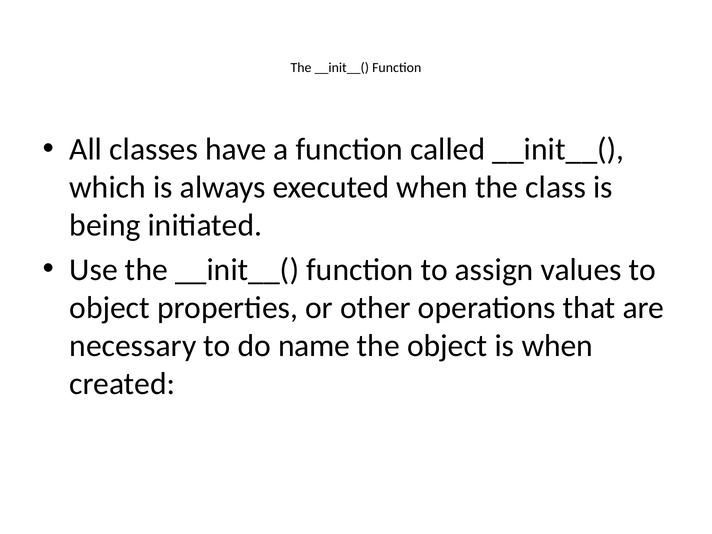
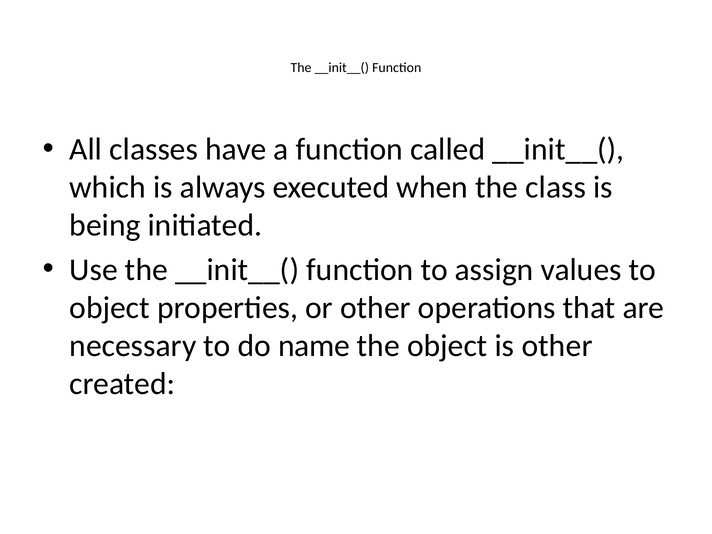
is when: when -> other
